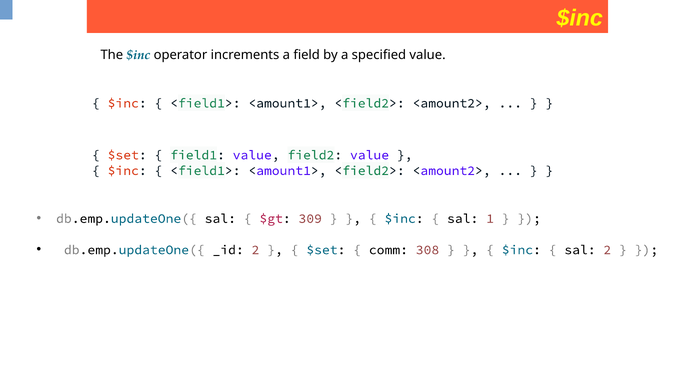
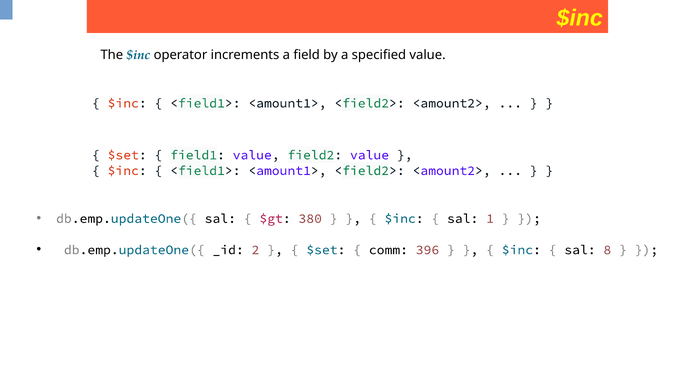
309: 309 -> 380
308: 308 -> 396
sal 2: 2 -> 8
